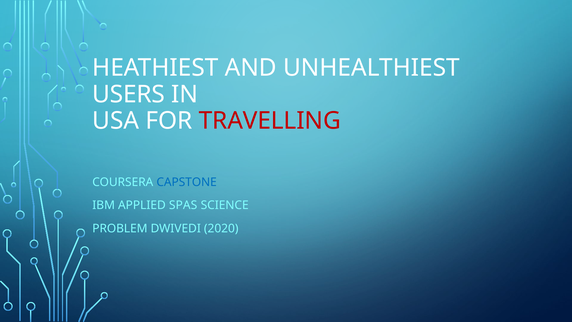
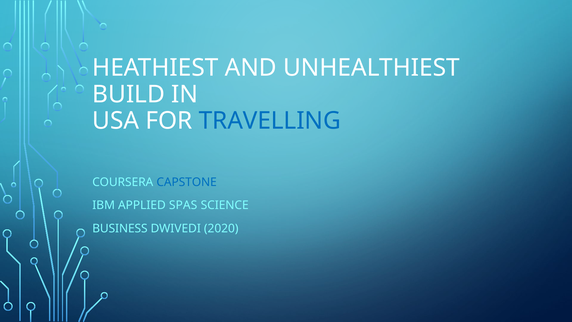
USERS: USERS -> BUILD
TRAVELLING colour: red -> blue
PROBLEM: PROBLEM -> BUSINESS
